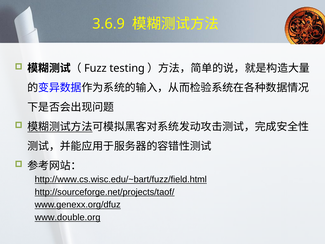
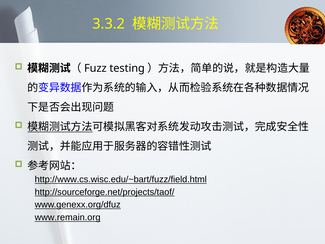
3.6.9: 3.6.9 -> 3.3.2
www.double.org: www.double.org -> www.remain.org
